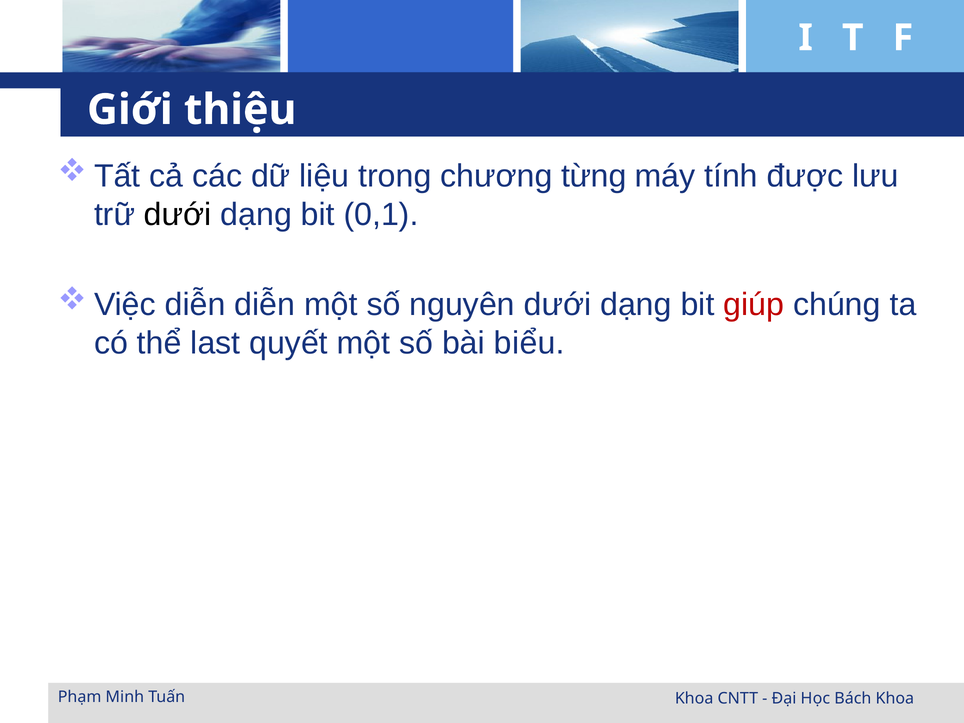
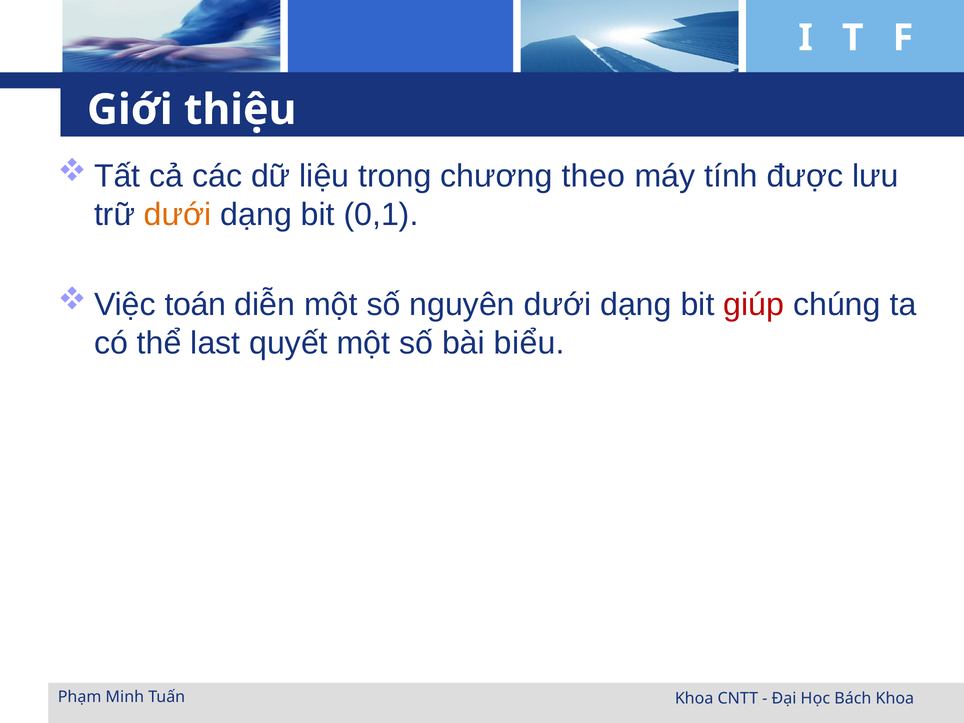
từng: từng -> theo
dưới at (178, 215) colour: black -> orange
diễn at (195, 304): diễn -> toán
